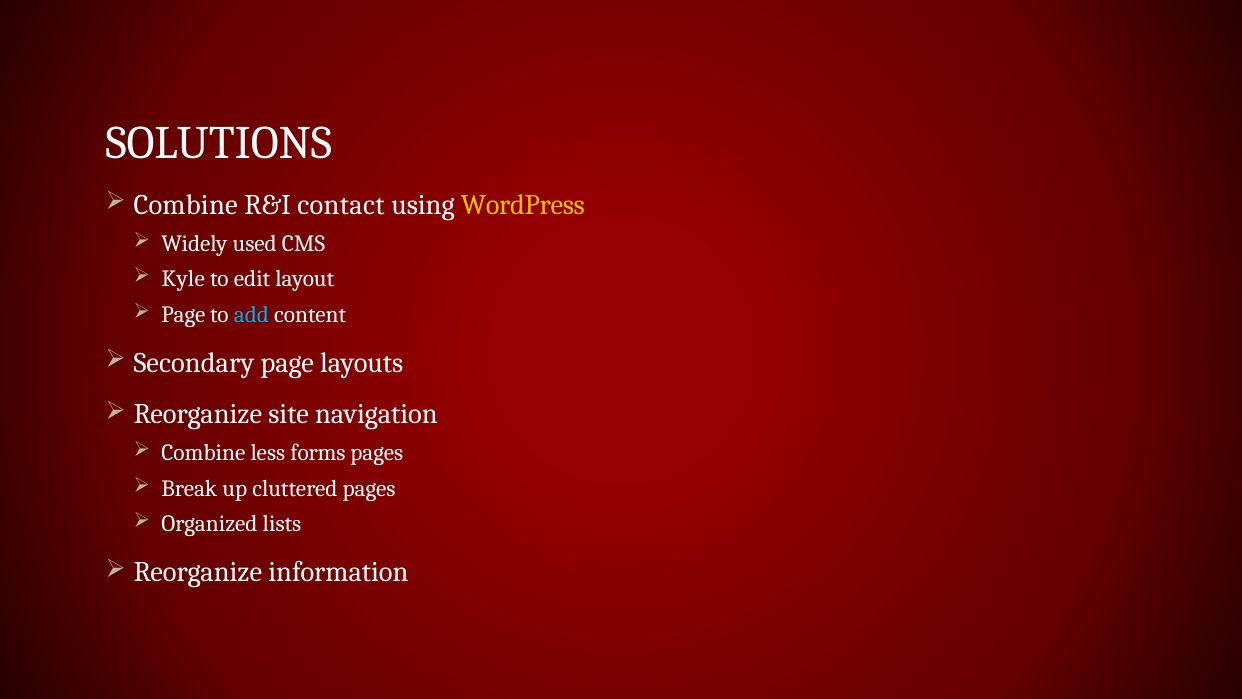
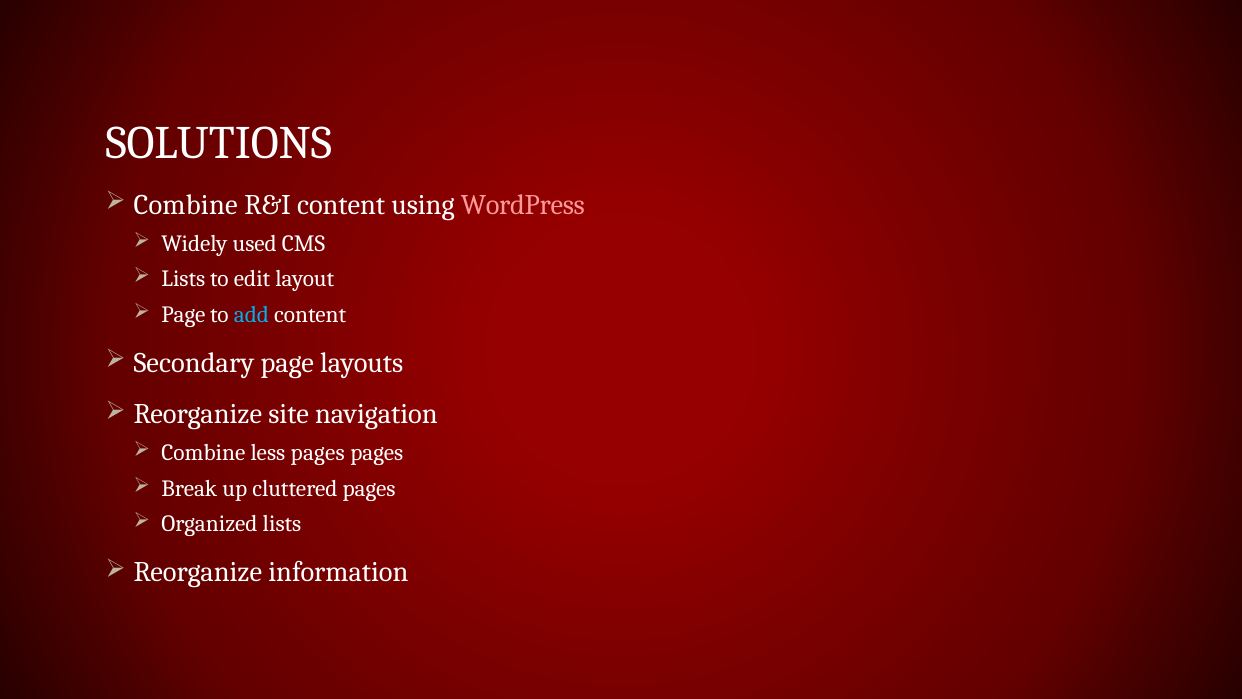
R&I contact: contact -> content
WordPress colour: yellow -> pink
Kyle at (183, 279): Kyle -> Lists
less forms: forms -> pages
